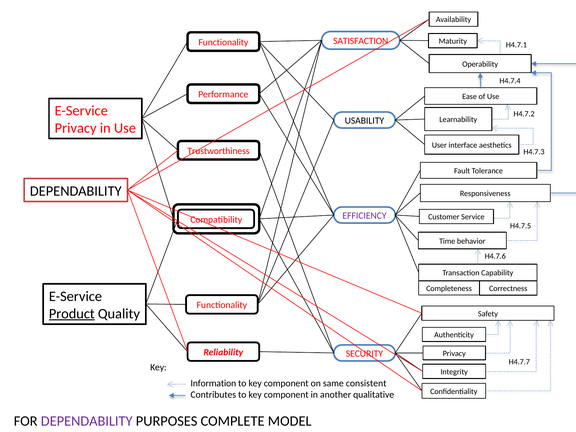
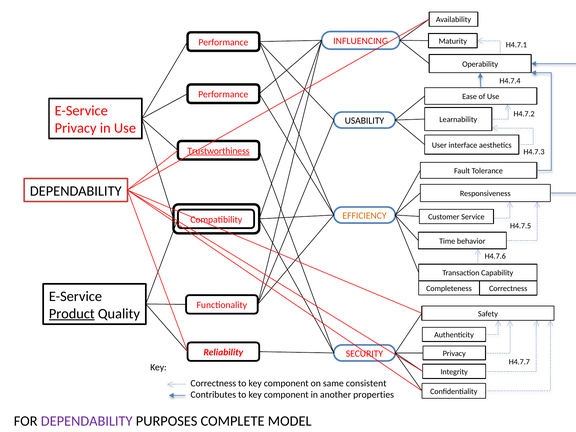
SATISFACTION: SATISFACTION -> INFLUENCING
Functionality at (223, 42): Functionality -> Performance
Trustworthiness underline: none -> present
EFFICIENCY colour: purple -> orange
Information at (213, 383): Information -> Correctness
qualitative: qualitative -> properties
